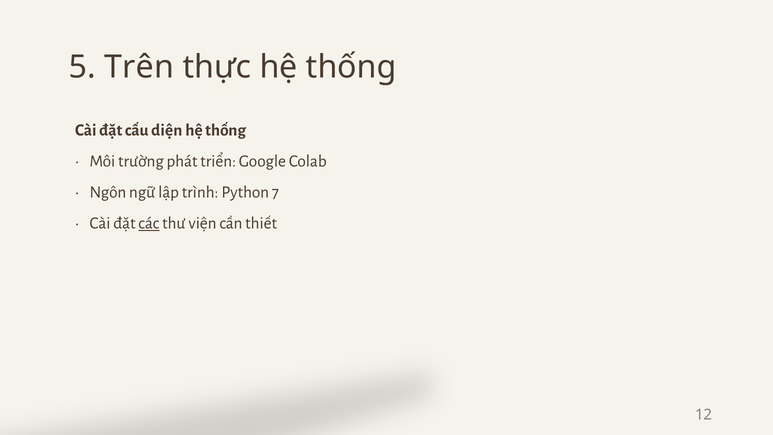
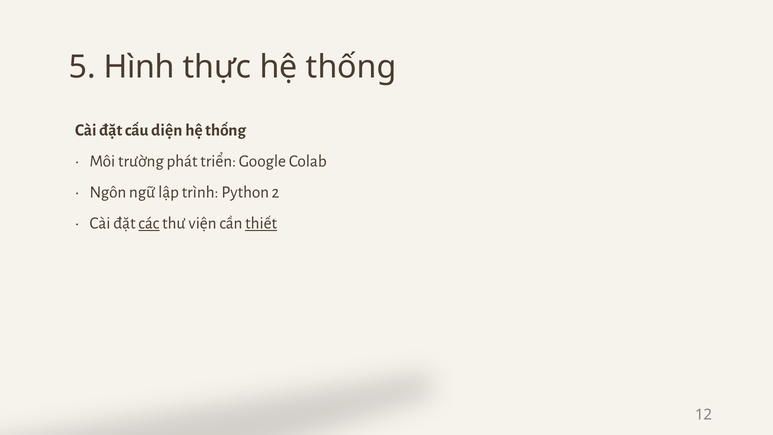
Trên: Trên -> Hình
7: 7 -> 2
thiết underline: none -> present
